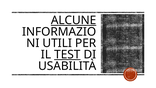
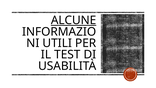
TEST underline: present -> none
